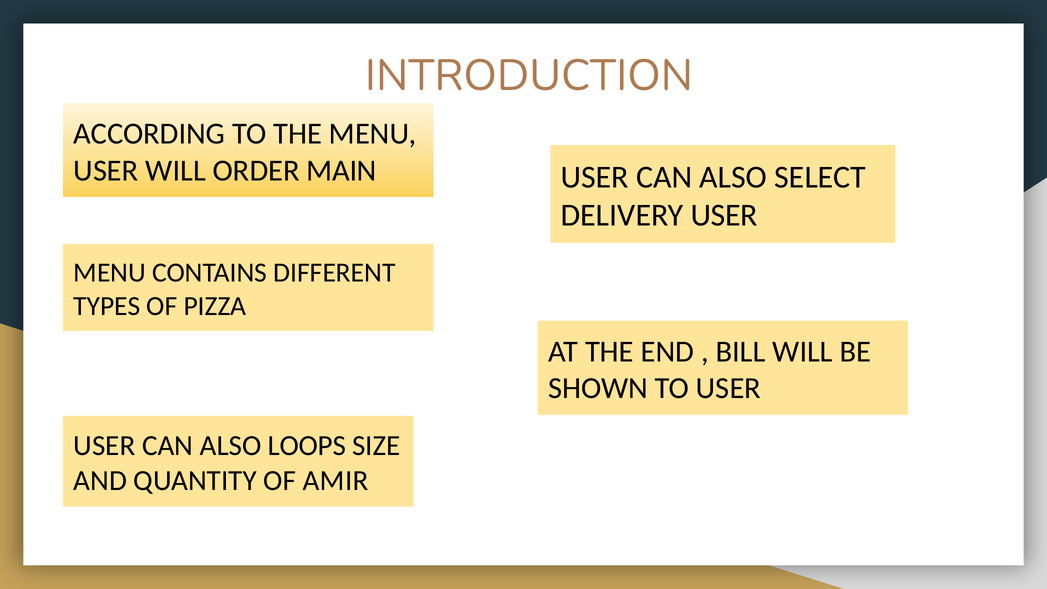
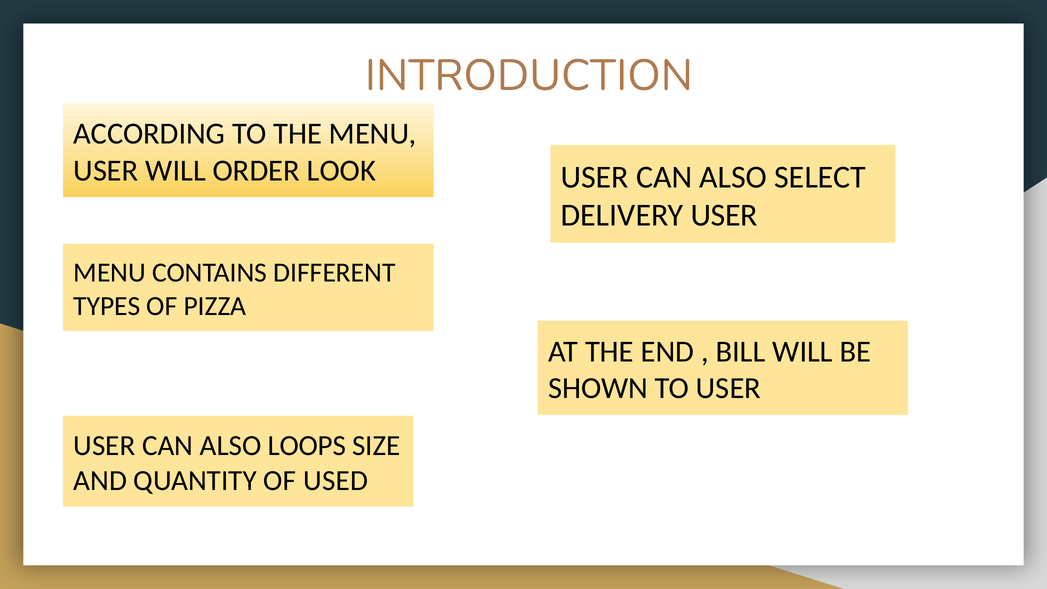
MAIN: MAIN -> LOOK
AMIR: AMIR -> USED
